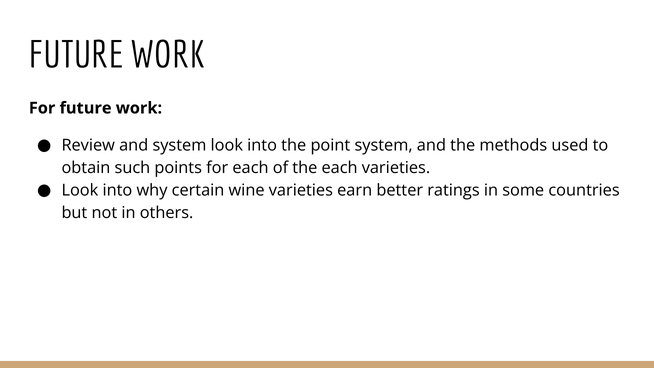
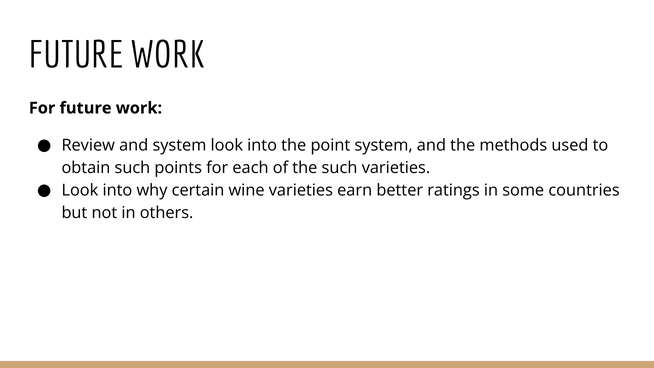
the each: each -> such
